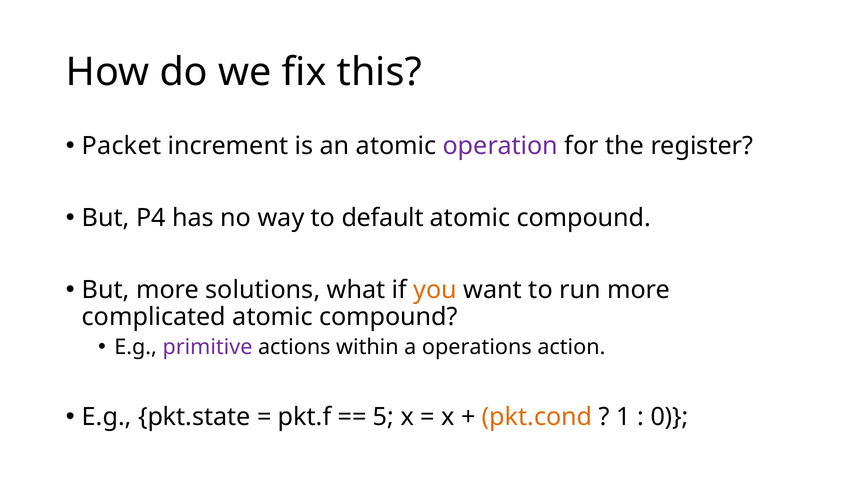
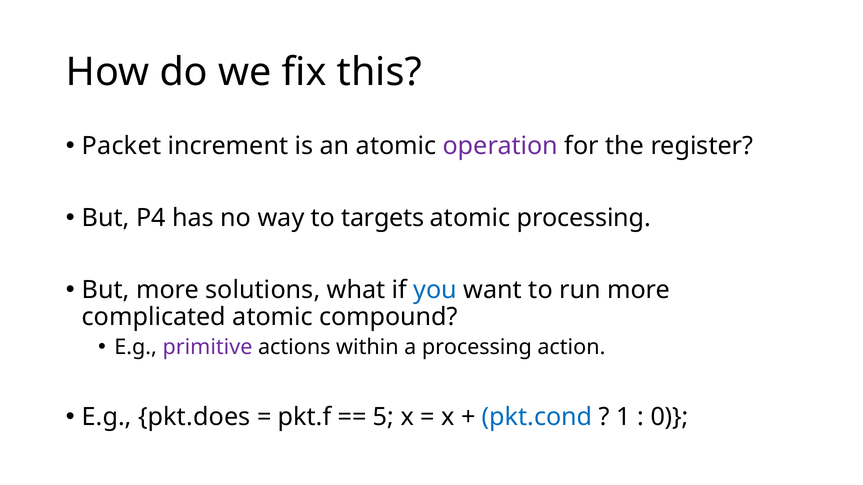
default: default -> targets
compound at (584, 218): compound -> processing
you colour: orange -> blue
a operations: operations -> processing
pkt.state: pkt.state -> pkt.does
pkt.cond colour: orange -> blue
